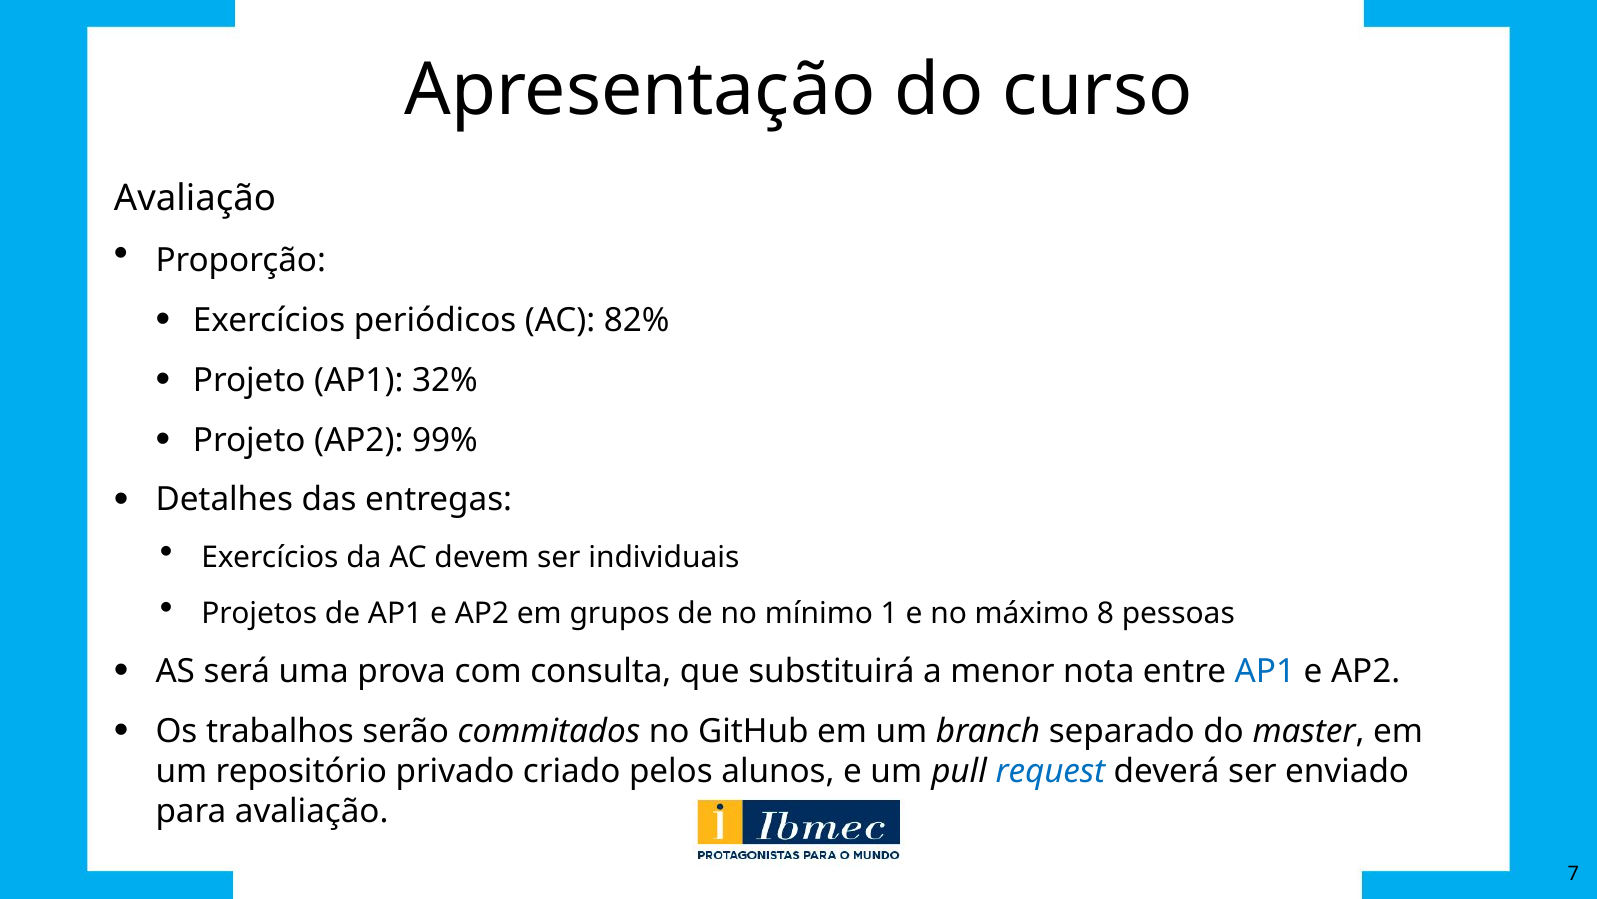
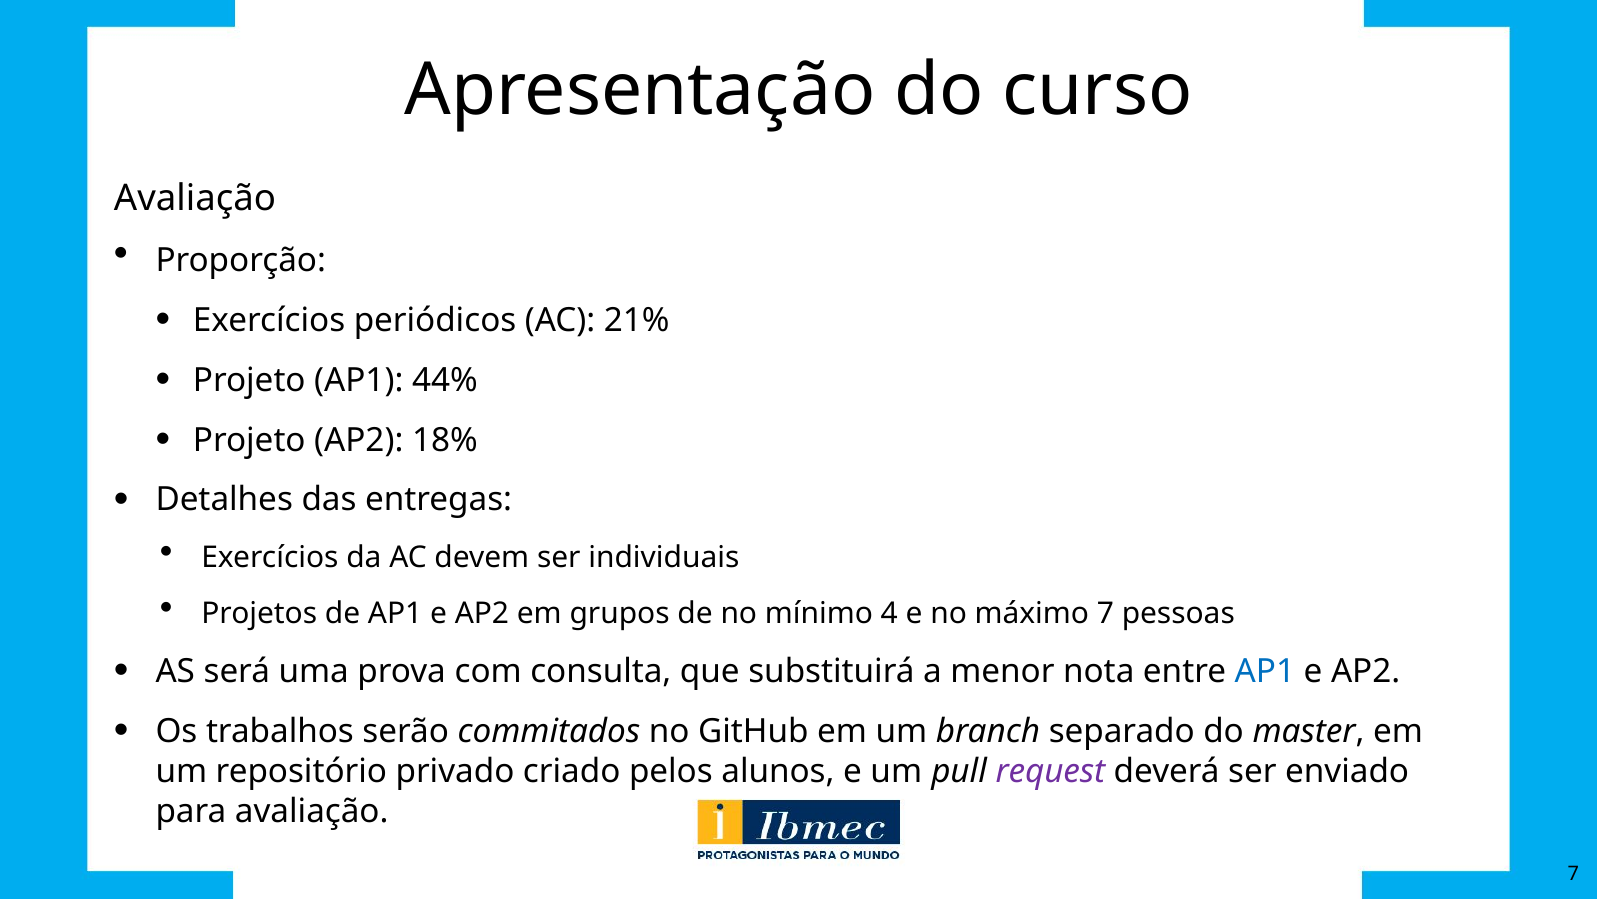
82%: 82% -> 21%
32%: 32% -> 44%
99%: 99% -> 18%
1: 1 -> 4
máximo 8: 8 -> 7
request colour: blue -> purple
